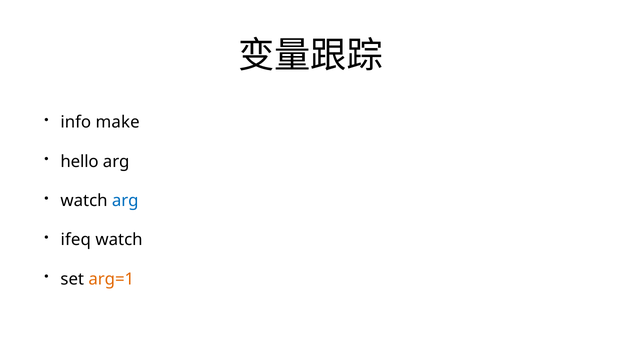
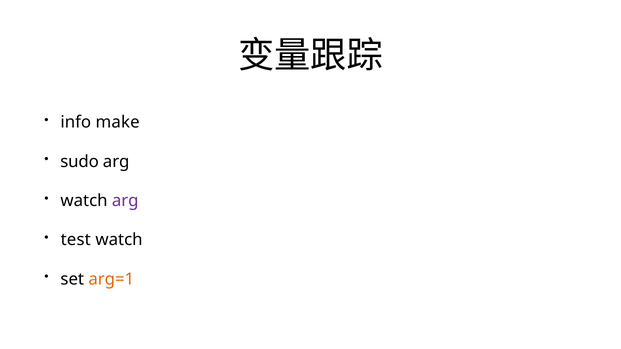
hello: hello -> sudo
arg at (125, 201) colour: blue -> purple
ifeq: ifeq -> test
